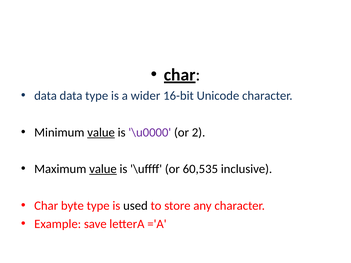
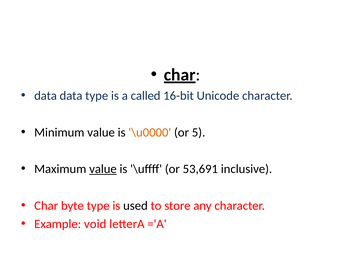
wider: wider -> called
value at (101, 133) underline: present -> none
\u0000 colour: purple -> orange
2: 2 -> 5
60,535: 60,535 -> 53,691
save: save -> void
